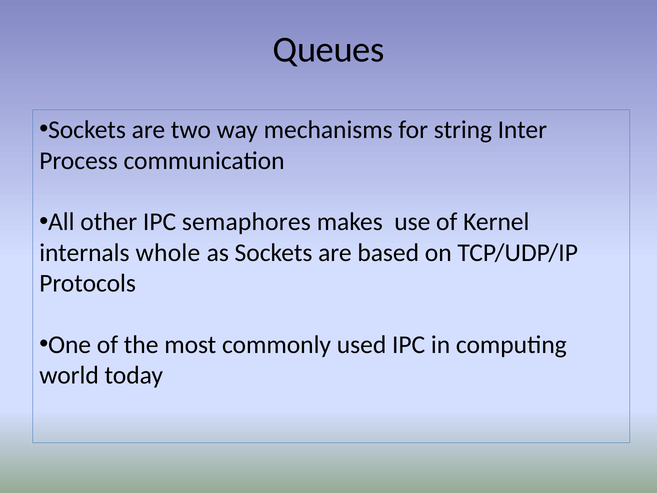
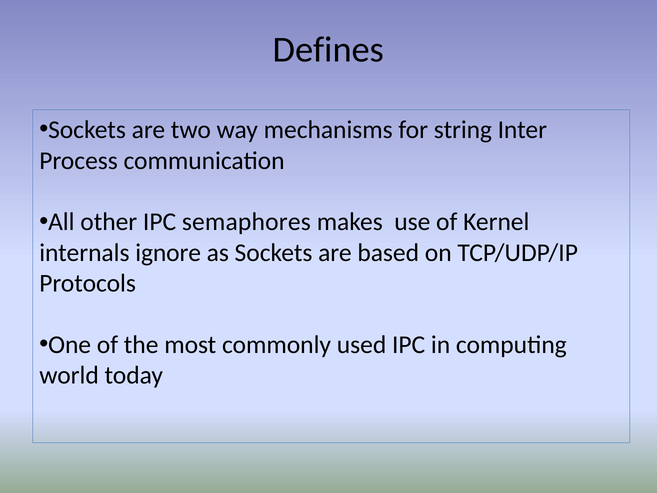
Queues: Queues -> Defines
whole: whole -> ignore
